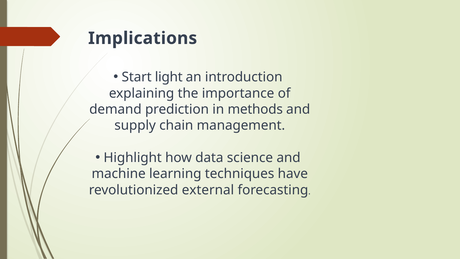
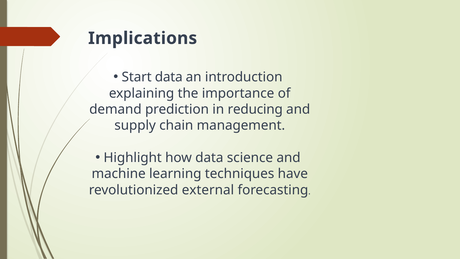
Start light: light -> data
methods: methods -> reducing
